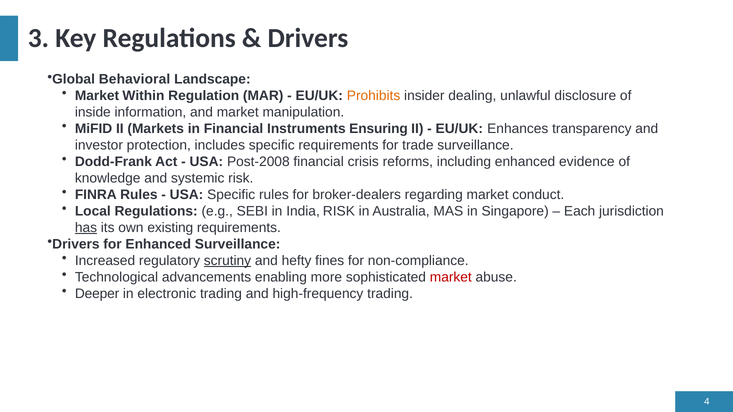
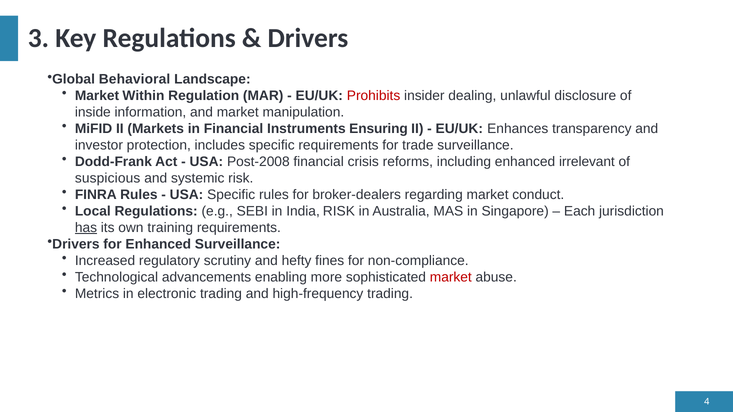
Prohibits colour: orange -> red
evidence: evidence -> irrelevant
knowledge: knowledge -> suspicious
existing: existing -> training
scrutiny underline: present -> none
Deeper: Deeper -> Metrics
